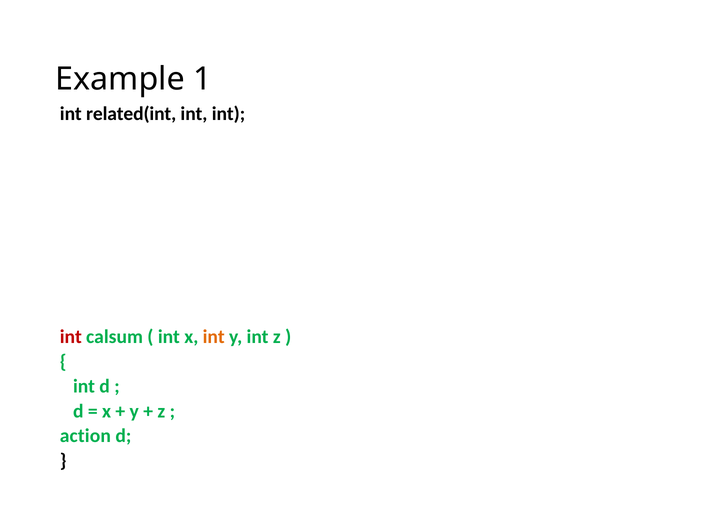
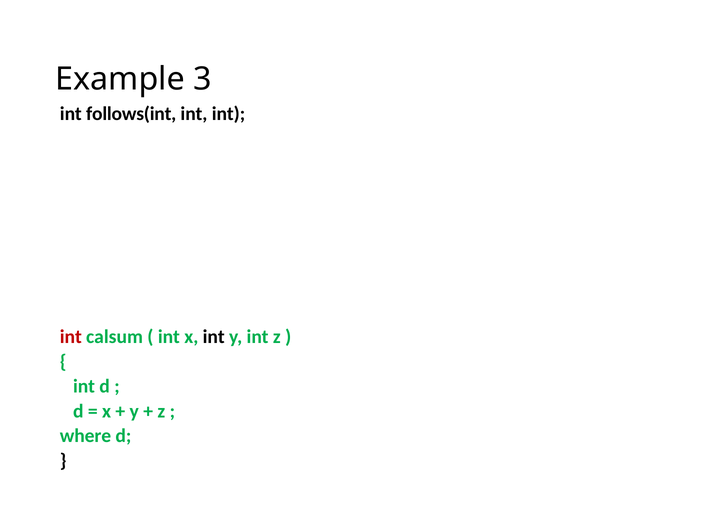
1: 1 -> 3
related(int: related(int -> follows(int
int at (214, 337) colour: orange -> black
action: action -> where
